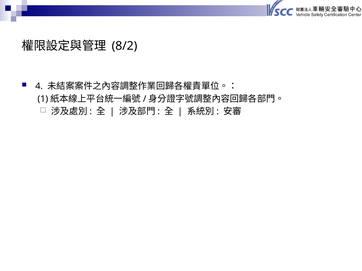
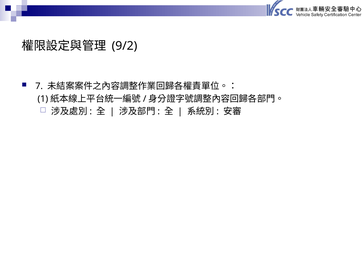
8/2: 8/2 -> 9/2
4: 4 -> 7
